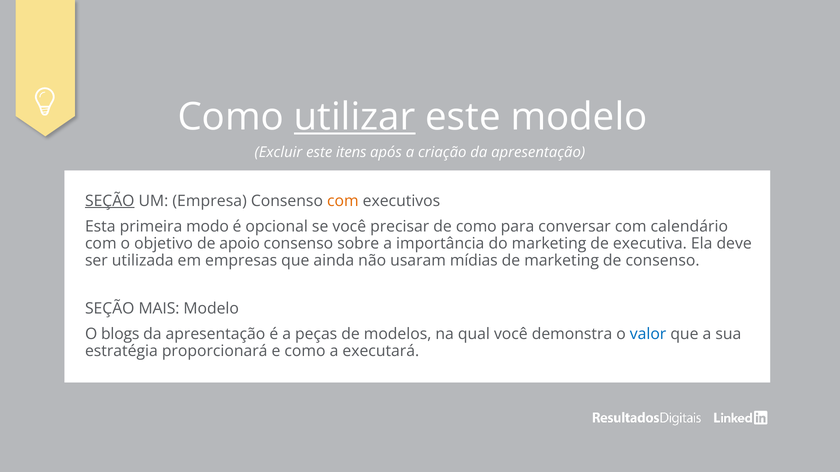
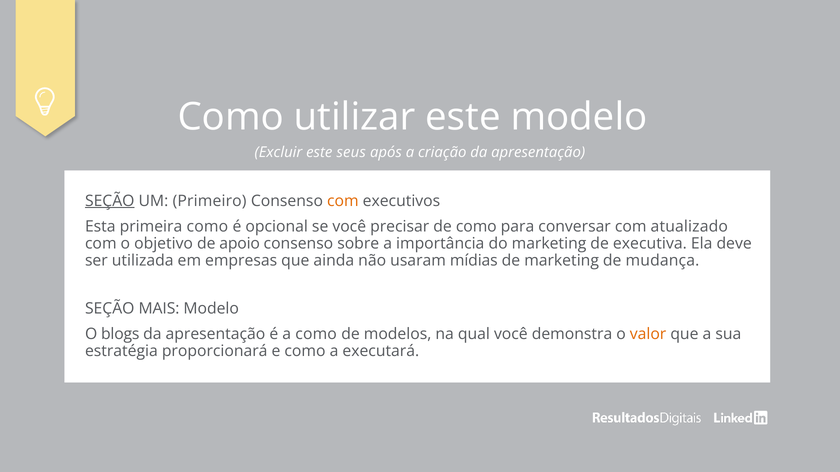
utilizar underline: present -> none
itens: itens -> seus
Empresa: Empresa -> Primeiro
primeira modo: modo -> como
calendário: calendário -> atualizado
de consenso: consenso -> mudança
a peças: peças -> como
valor colour: blue -> orange
